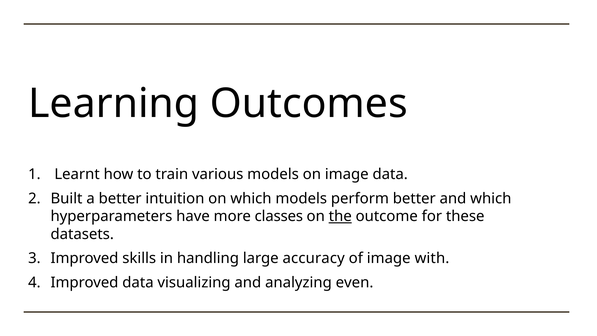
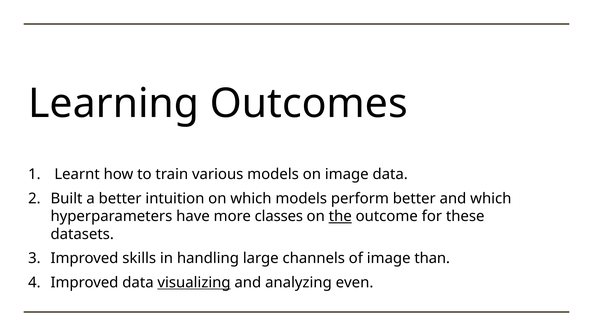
accuracy: accuracy -> channels
with: with -> than
visualizing underline: none -> present
